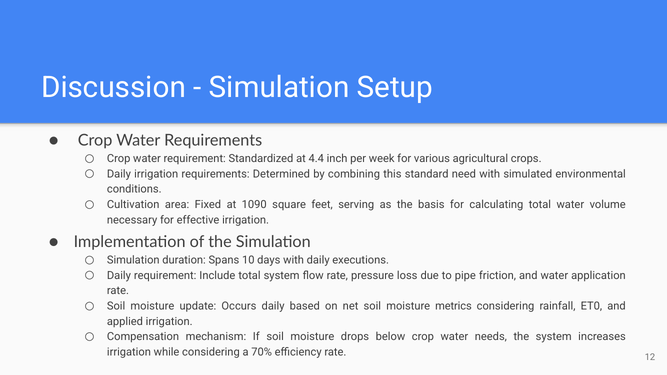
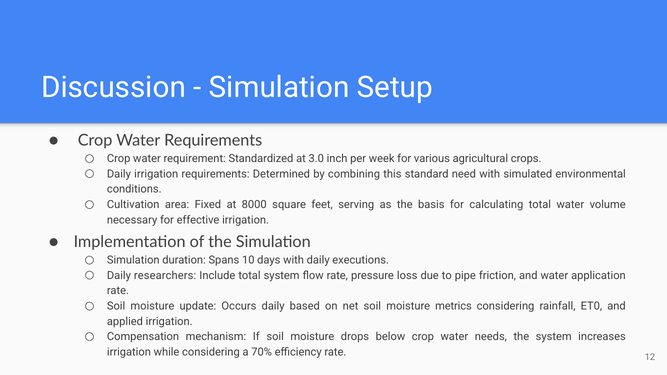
4.4: 4.4 -> 3.0
1090: 1090 -> 8000
Daily requirement: requirement -> researchers
